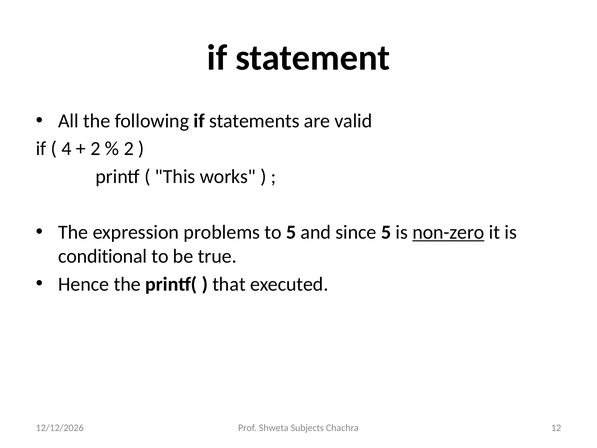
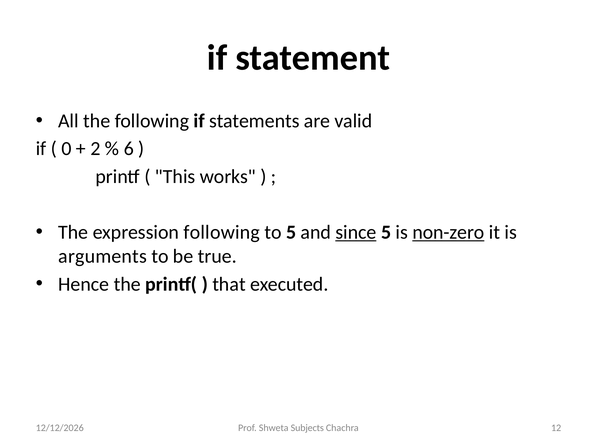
4: 4 -> 0
2 at (129, 149): 2 -> 6
expression problems: problems -> following
since underline: none -> present
conditional: conditional -> arguments
